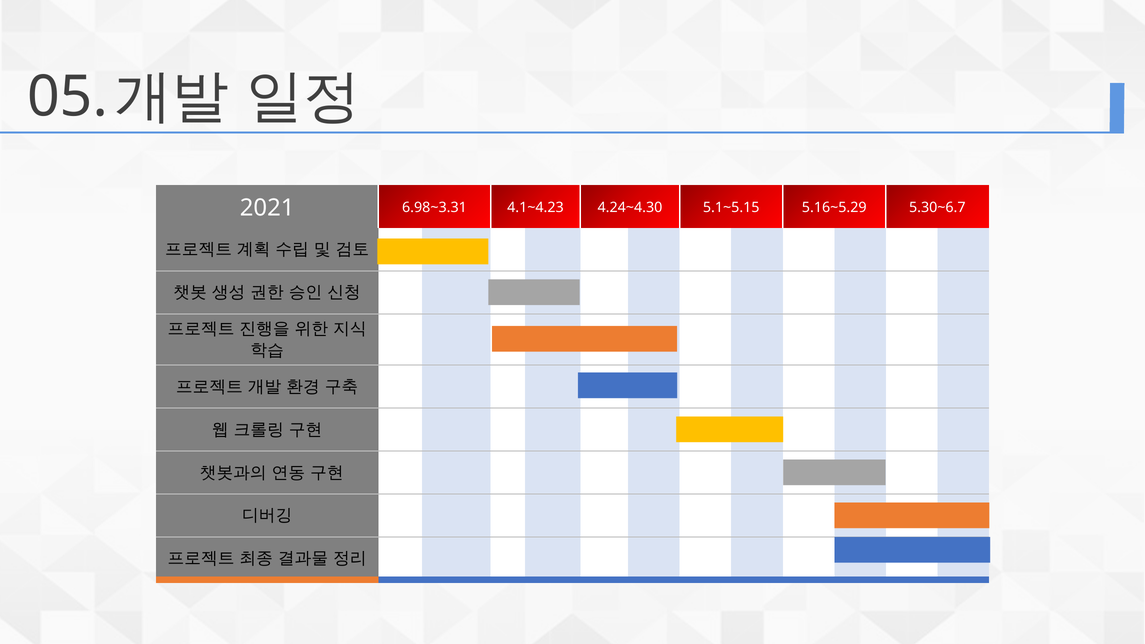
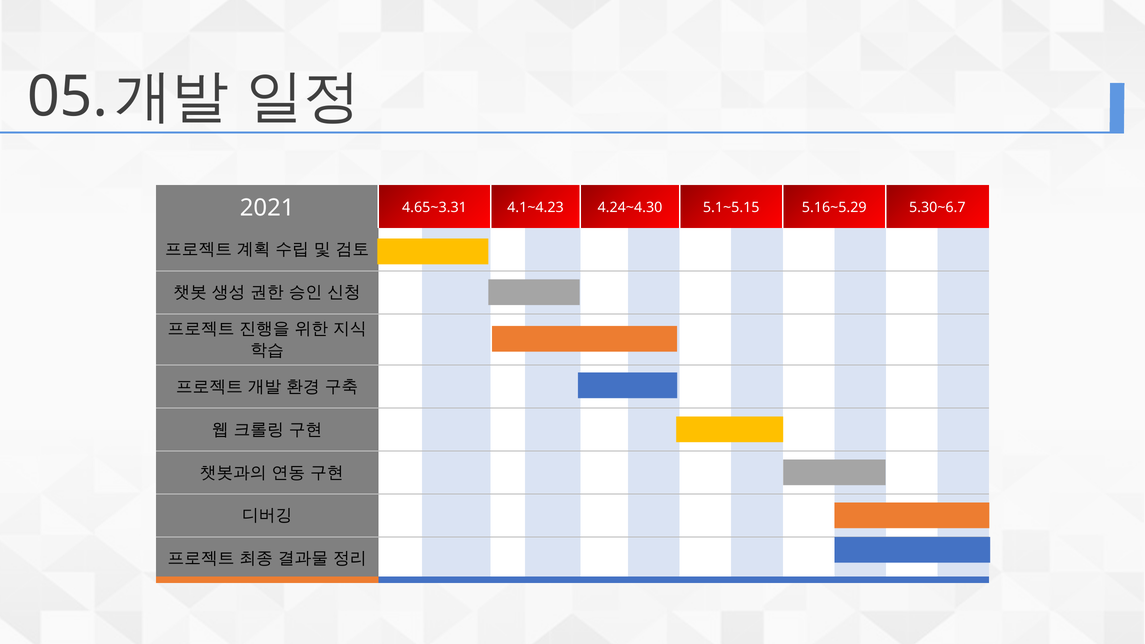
6.98~3.31: 6.98~3.31 -> 4.65~3.31
